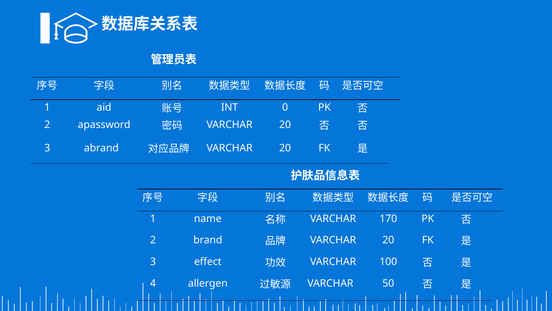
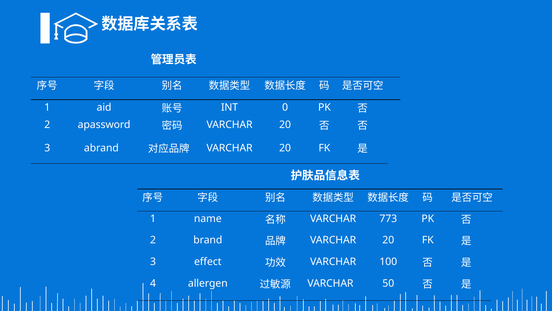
170: 170 -> 773
